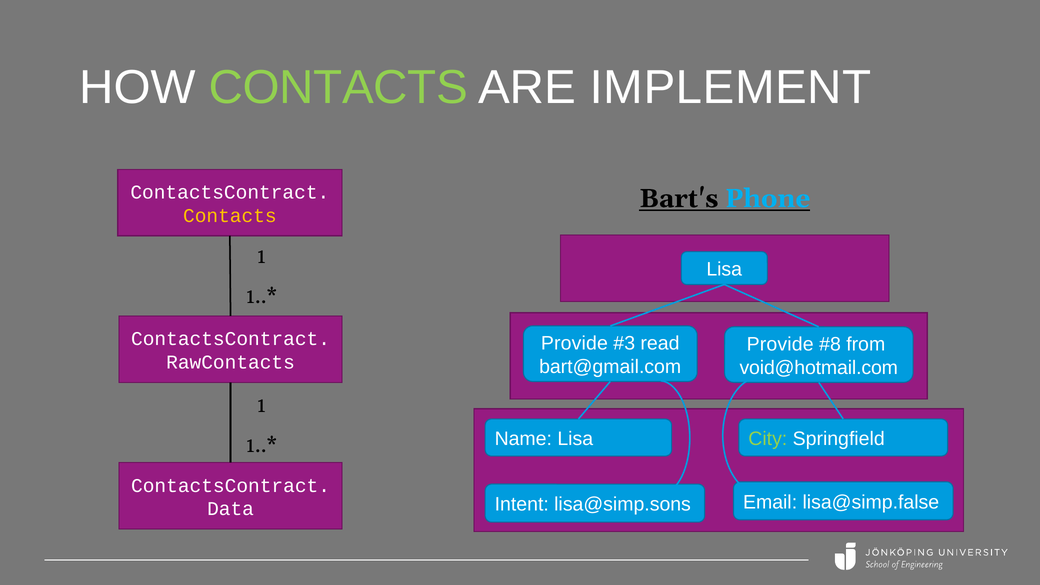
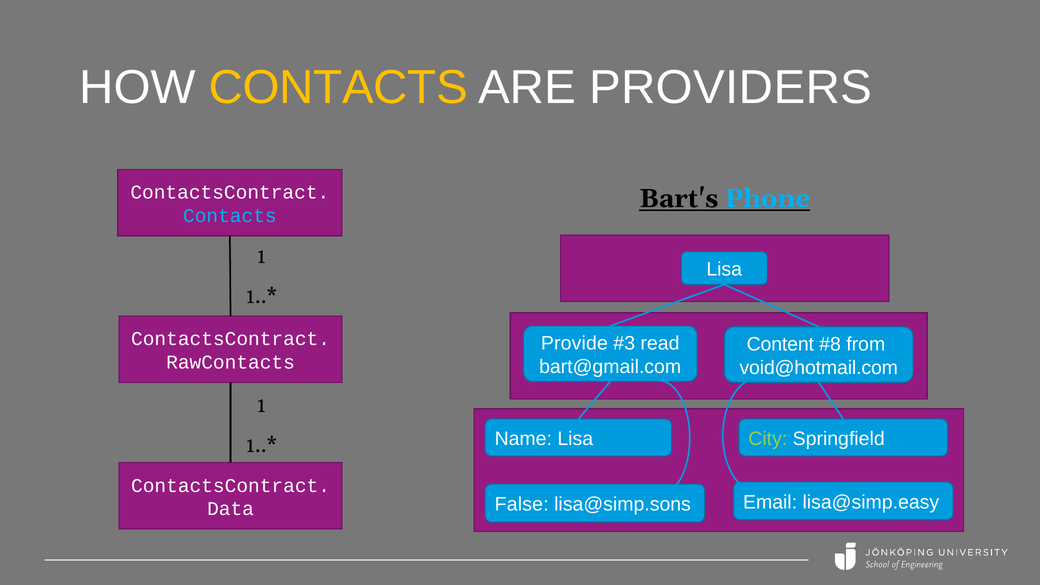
CONTACTS at (338, 87) colour: light green -> yellow
IMPLEMENT: IMPLEMENT -> PROVIDERS
Contacts at (230, 216) colour: yellow -> light blue
Provide at (780, 344): Provide -> Content
lisa@simp.false: lisa@simp.false -> lisa@simp.easy
Intent: Intent -> False
